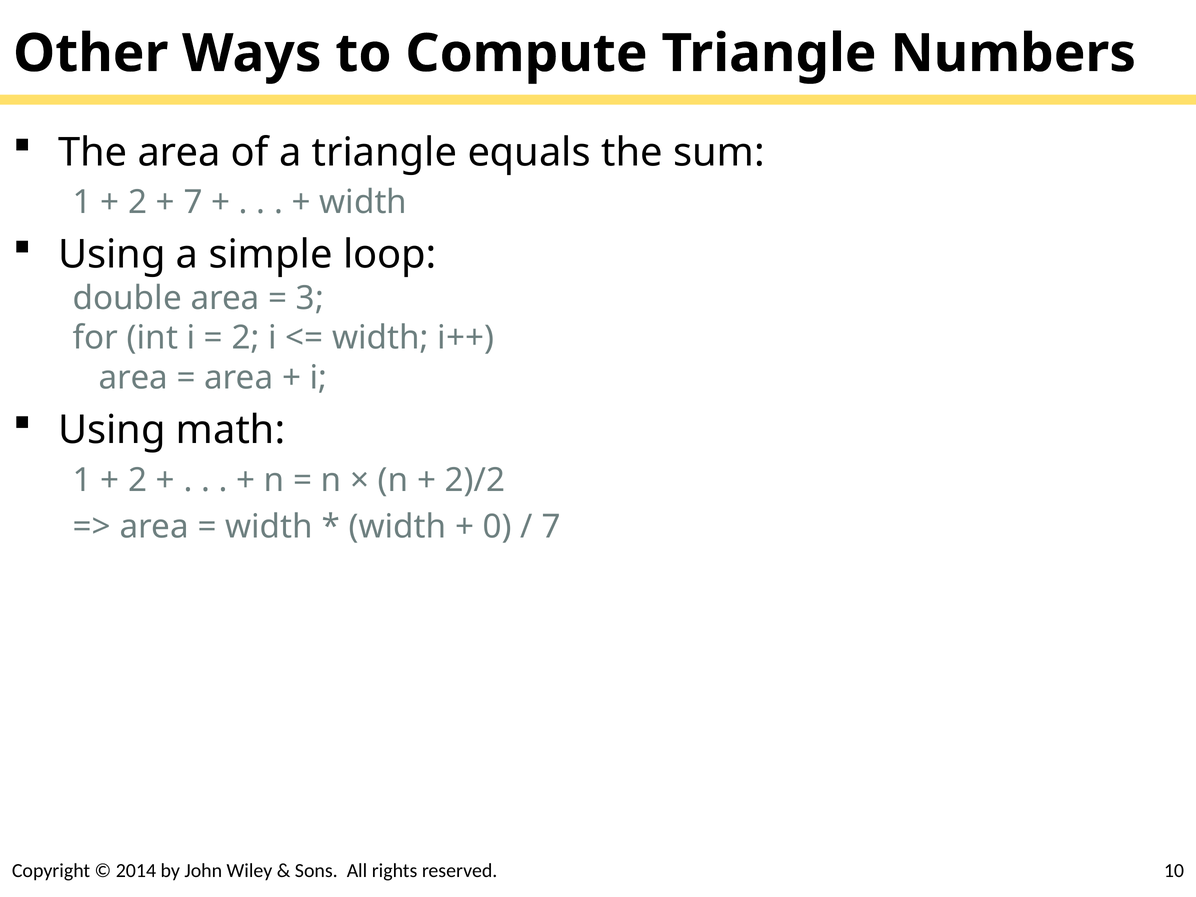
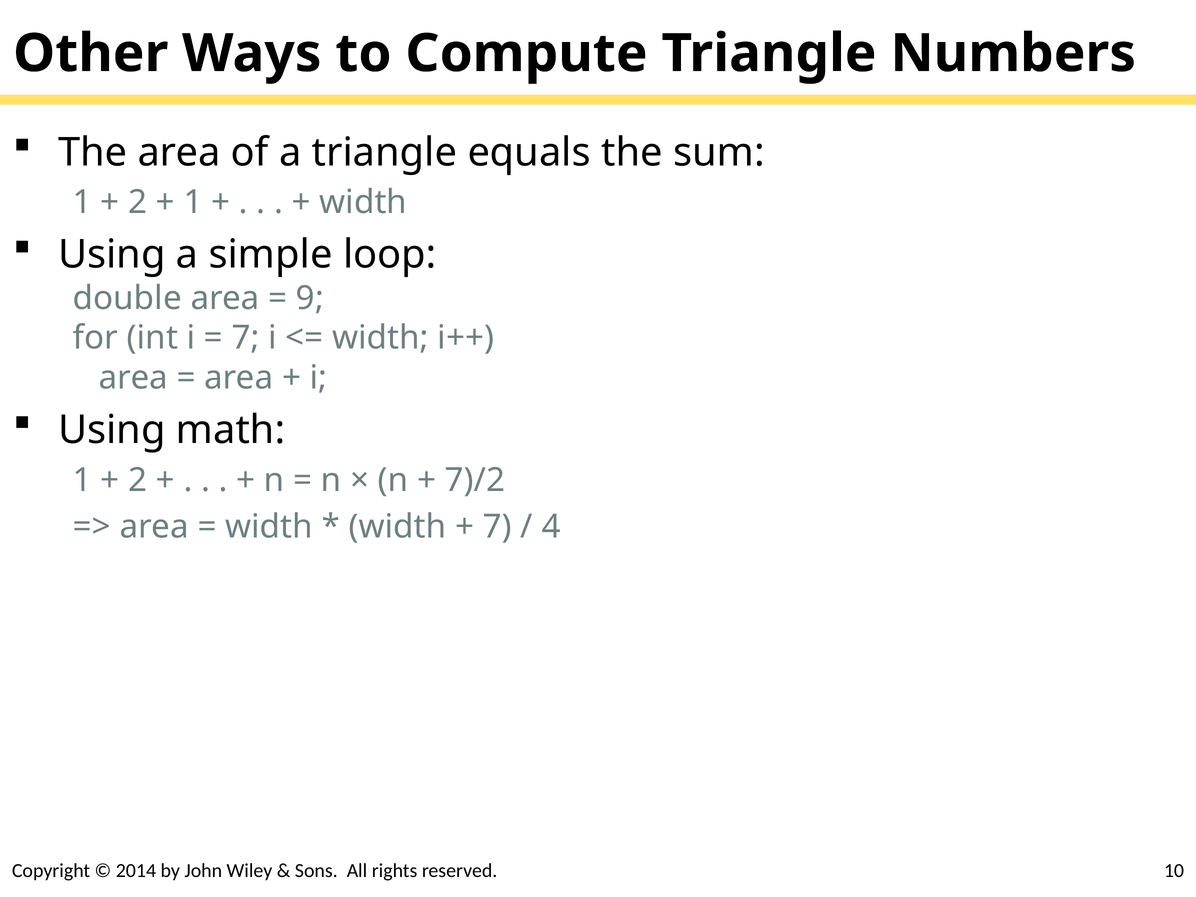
7 at (193, 202): 7 -> 1
3: 3 -> 9
2 at (246, 338): 2 -> 7
2)/2: 2)/2 -> 7)/2
0 at (497, 527): 0 -> 7
7 at (551, 527): 7 -> 4
